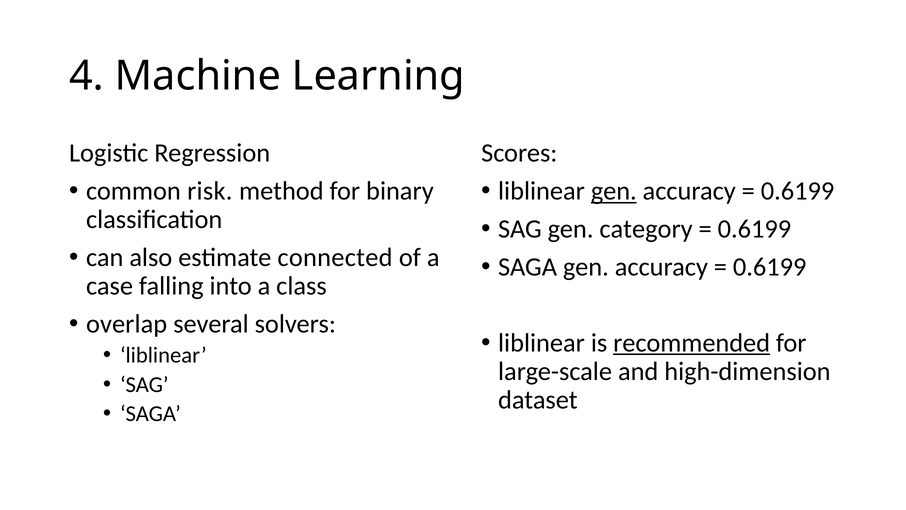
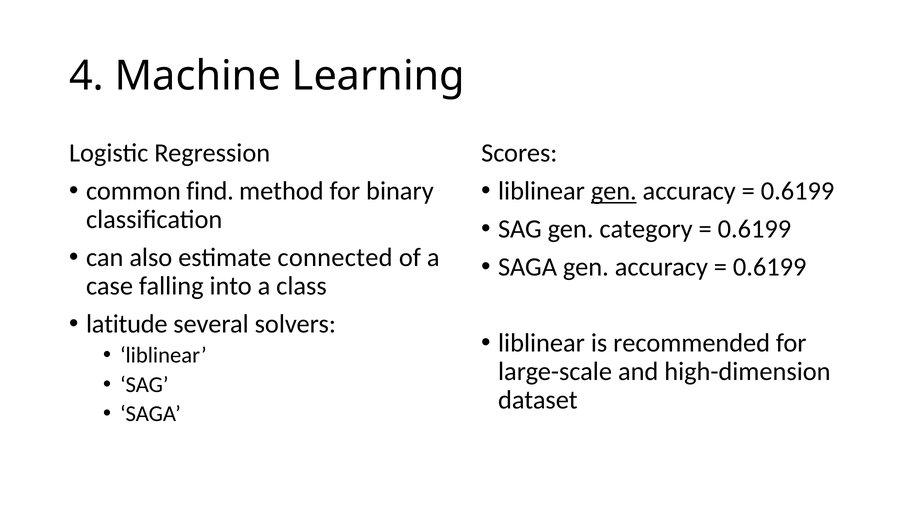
risk: risk -> find
overlap: overlap -> latitude
recommended underline: present -> none
